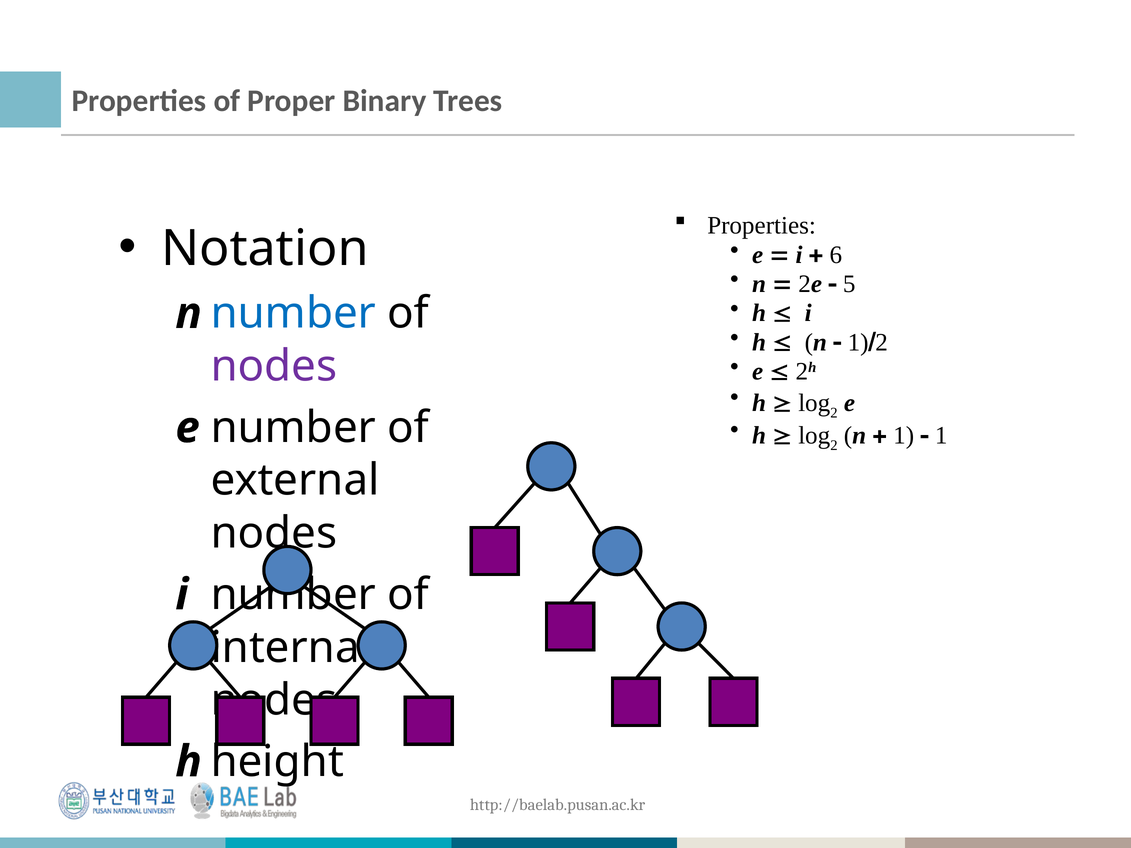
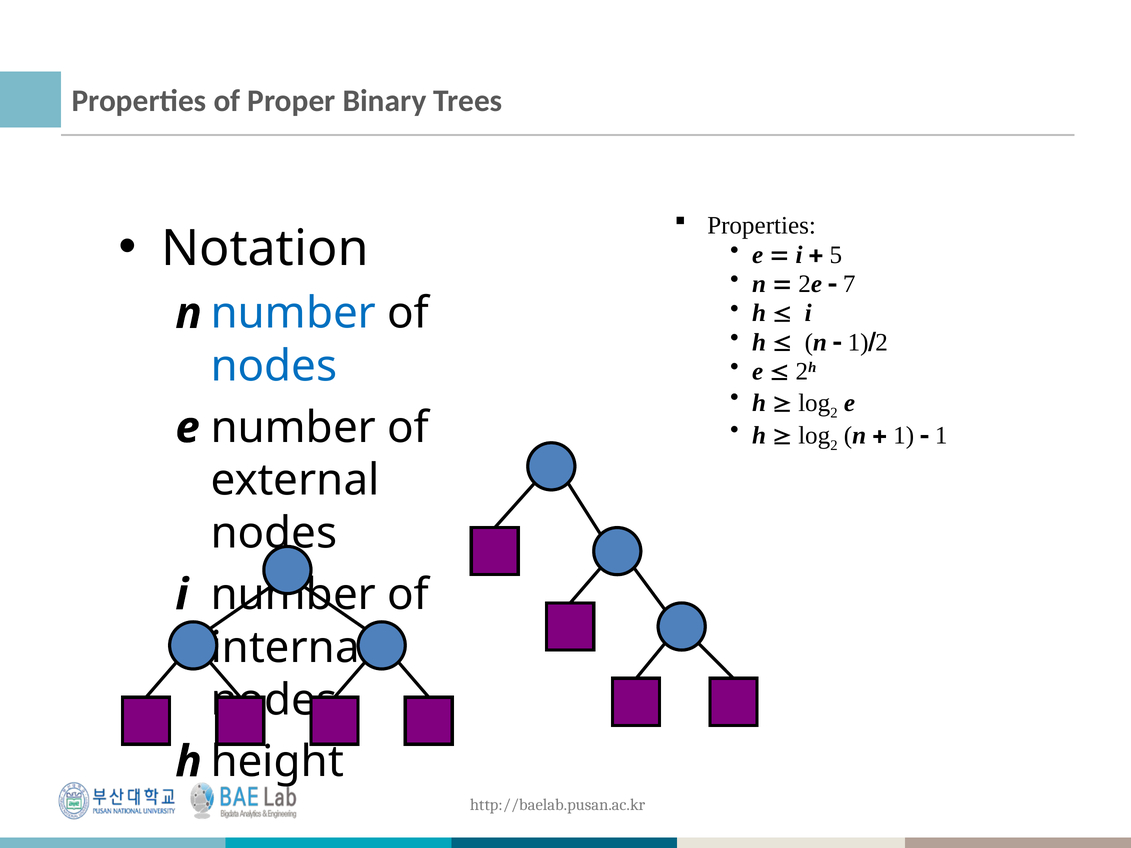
6: 6 -> 5
5: 5 -> 7
nodes at (274, 366) colour: purple -> blue
